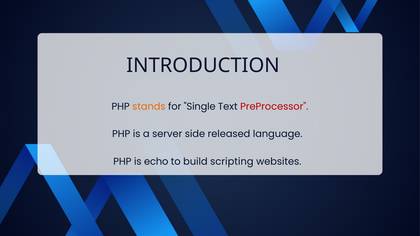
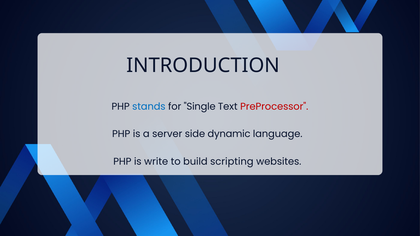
stands colour: orange -> blue
released: released -> dynamic
echo: echo -> write
